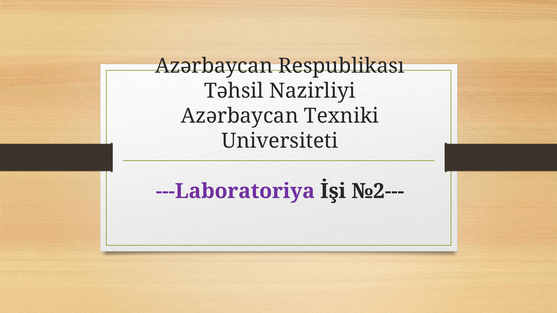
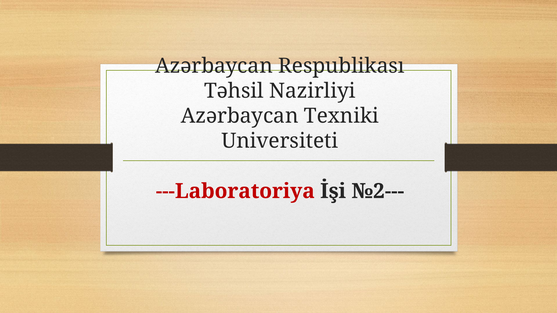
---Laboratoriya colour: purple -> red
